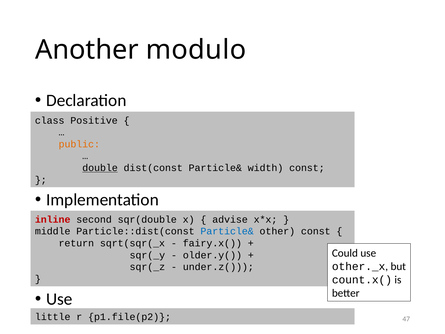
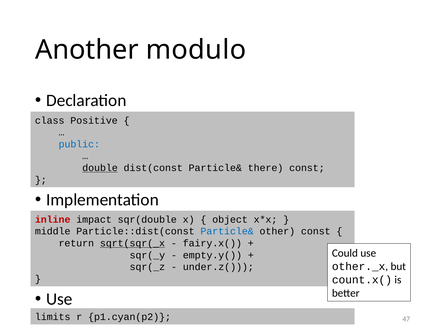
public colour: orange -> blue
width: width -> there
second: second -> impact
advise: advise -> object
sqrt(sqr(_x underline: none -> present
older.y(: older.y( -> empty.y(
little: little -> limits
p1.file(p2: p1.file(p2 -> p1.cyan(p2
